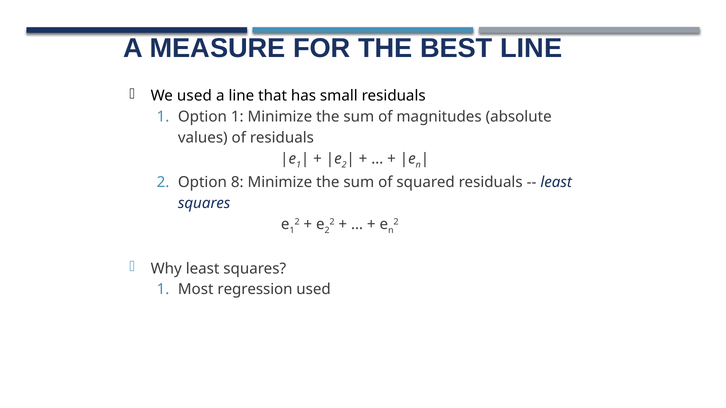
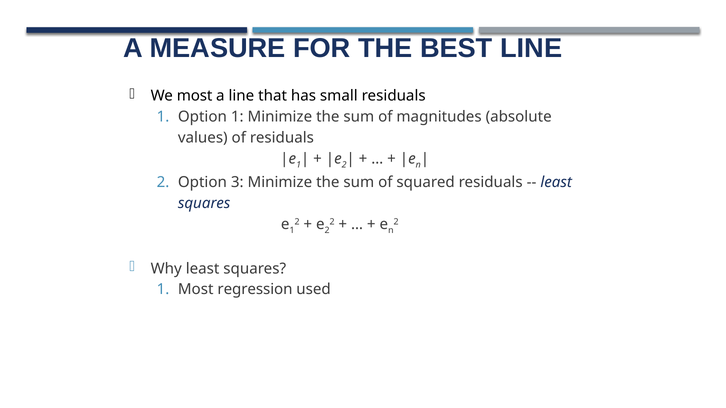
We used: used -> most
8: 8 -> 3
